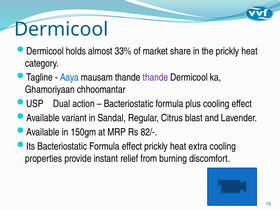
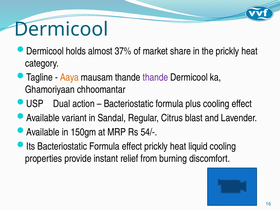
33%: 33% -> 37%
Aaya colour: blue -> orange
82/-: 82/- -> 54/-
extra: extra -> liquid
